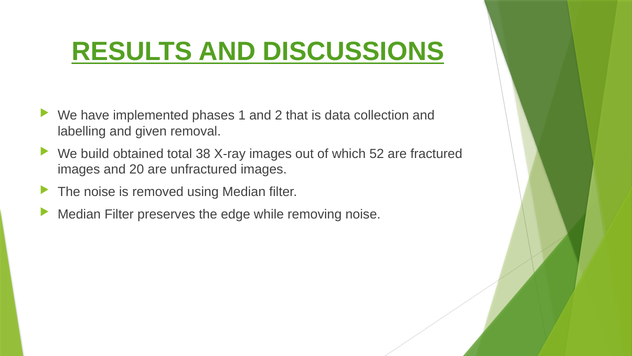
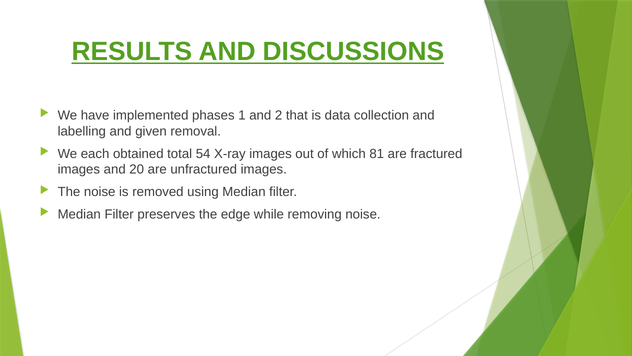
build: build -> each
38: 38 -> 54
52: 52 -> 81
